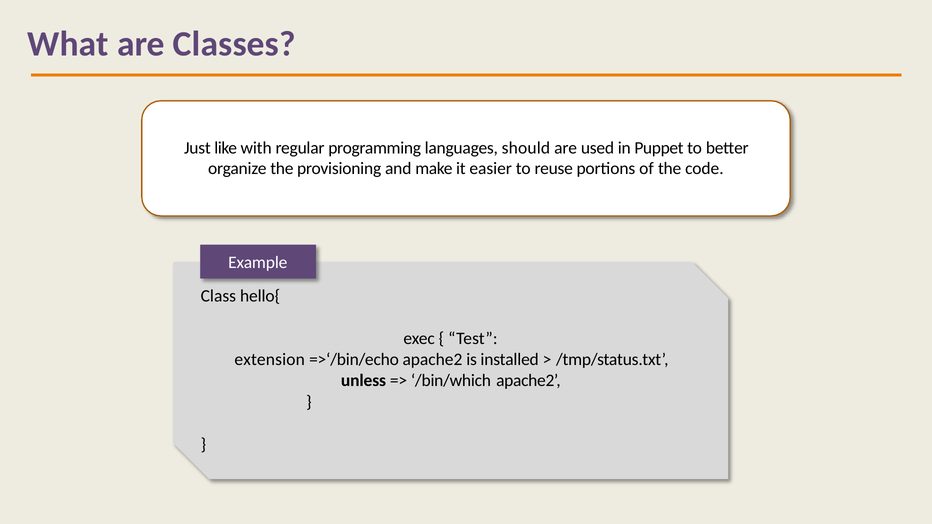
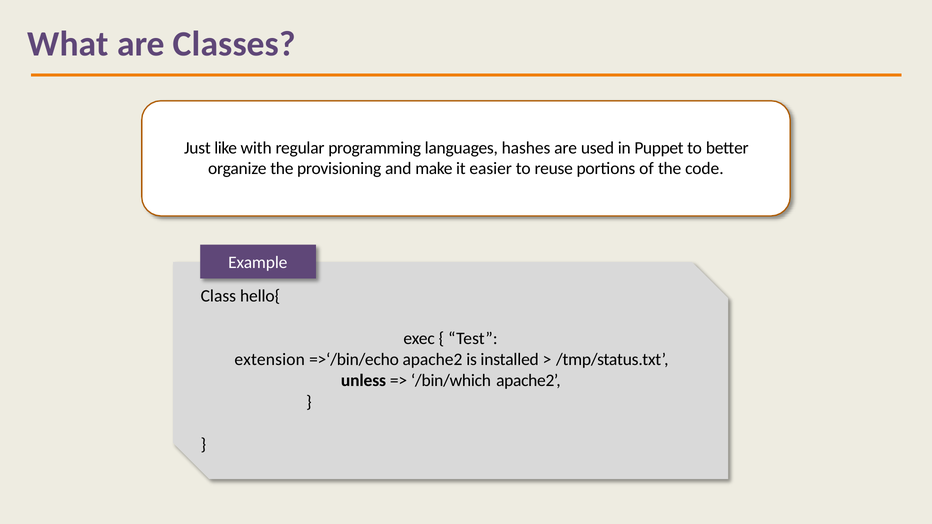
should: should -> hashes
